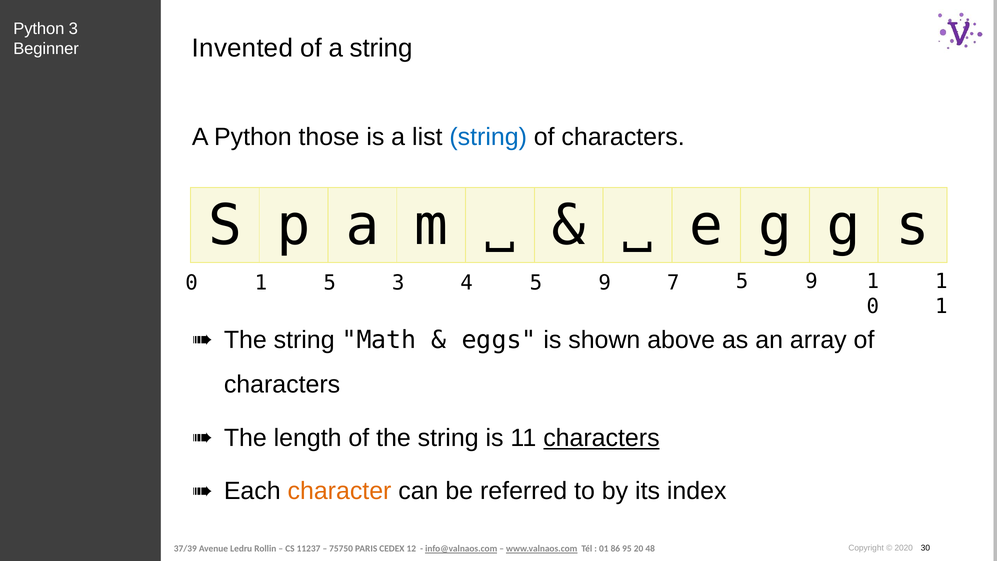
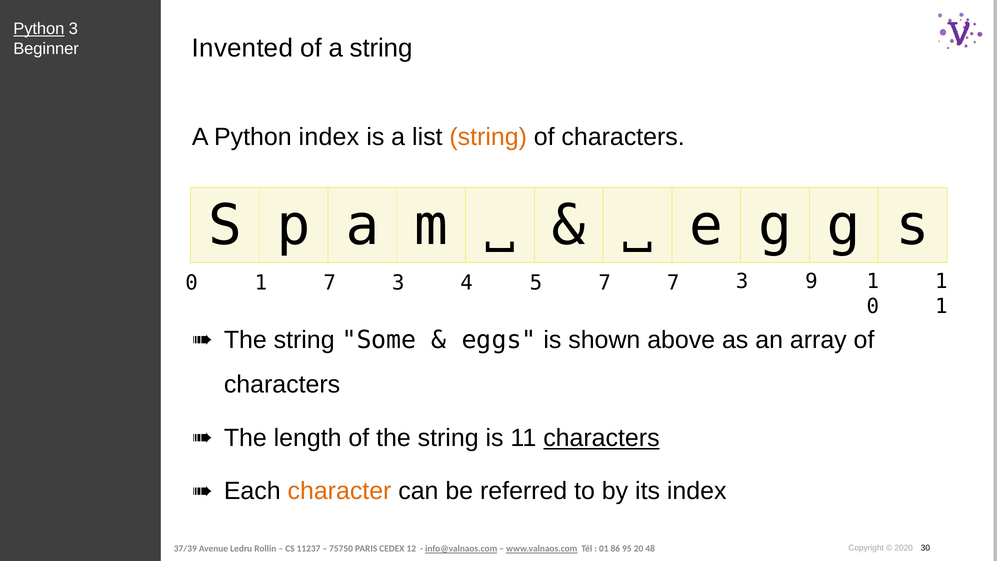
Python at (39, 29) underline: none -> present
Python those: those -> index
string at (488, 137) colour: blue -> orange
1 5: 5 -> 7
4 5 9: 9 -> 7
5 at (742, 281): 5 -> 3
Math: Math -> Some
